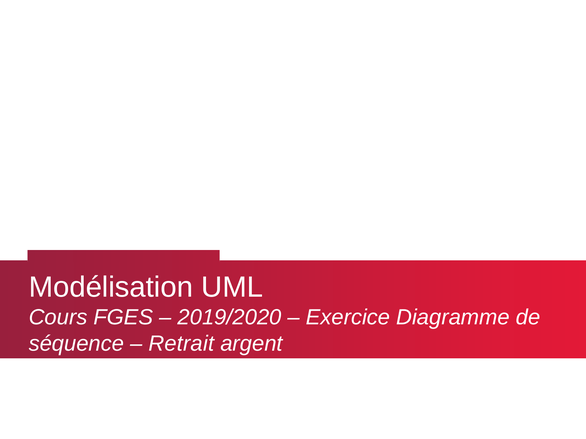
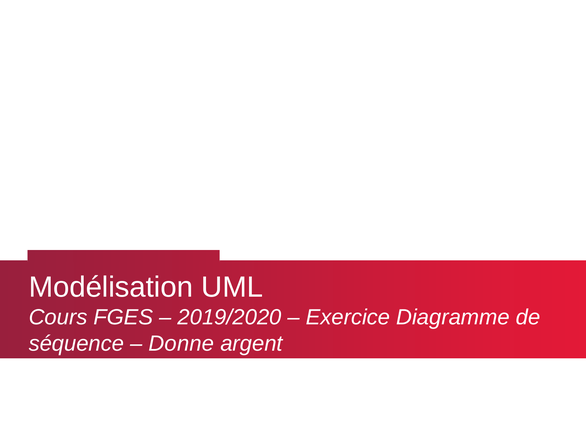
Retrait: Retrait -> Donne
